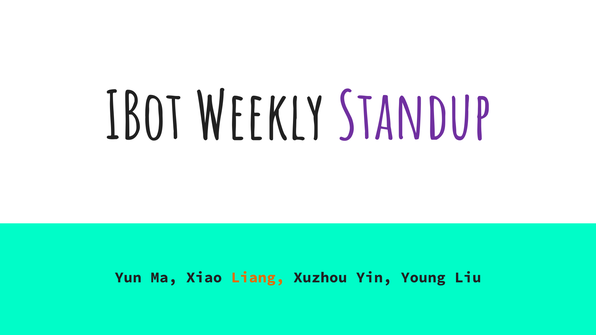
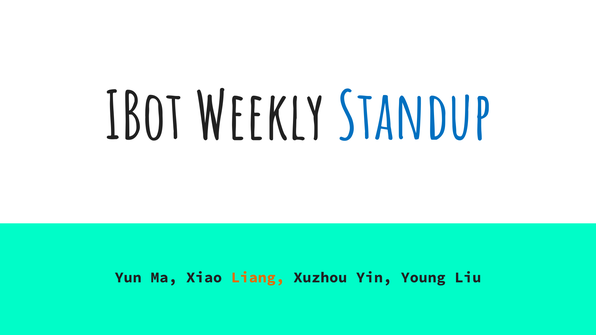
Standup colour: purple -> blue
